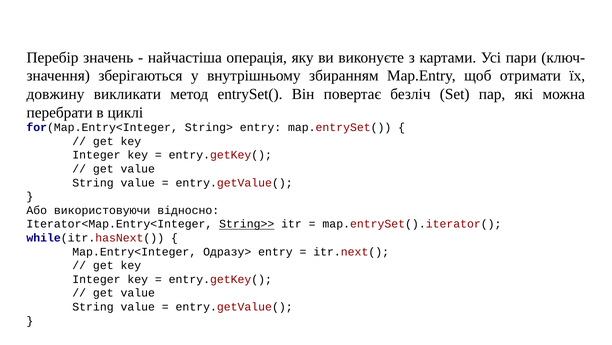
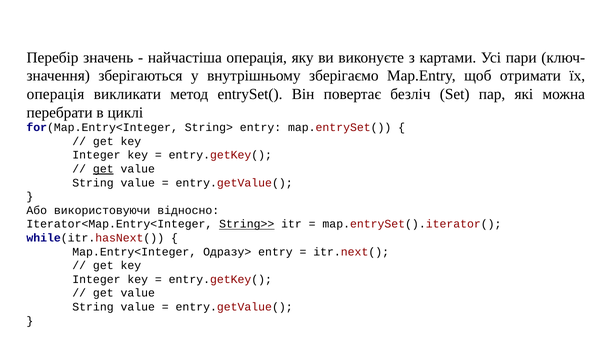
збиранням: збиранням -> зберігаємо
довжину at (56, 94): довжину -> операція
get at (103, 169) underline: none -> present
